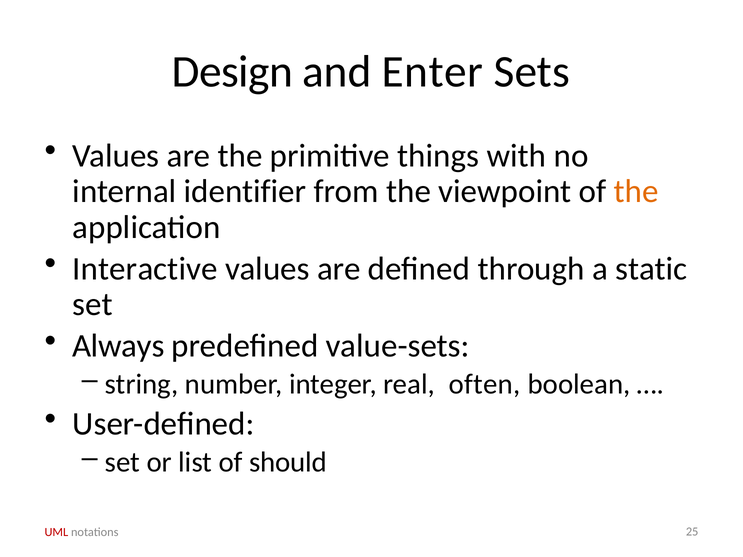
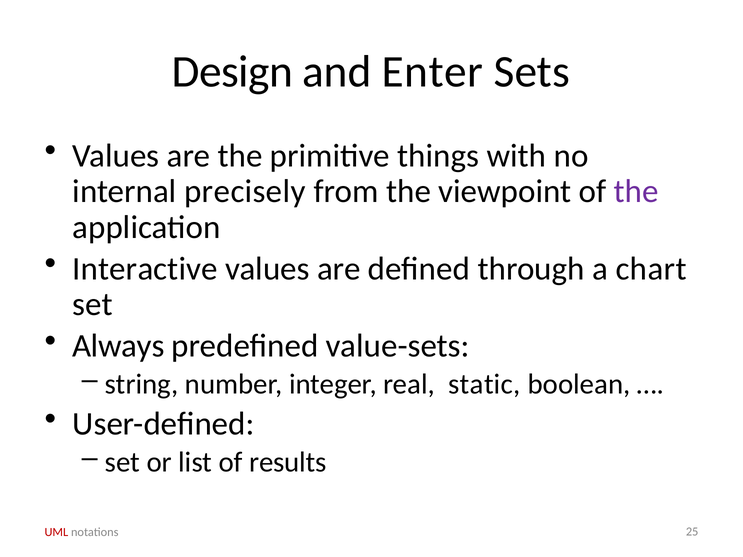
identifier: identifier -> precisely
the at (636, 192) colour: orange -> purple
static: static -> chart
often: often -> static
should: should -> results
